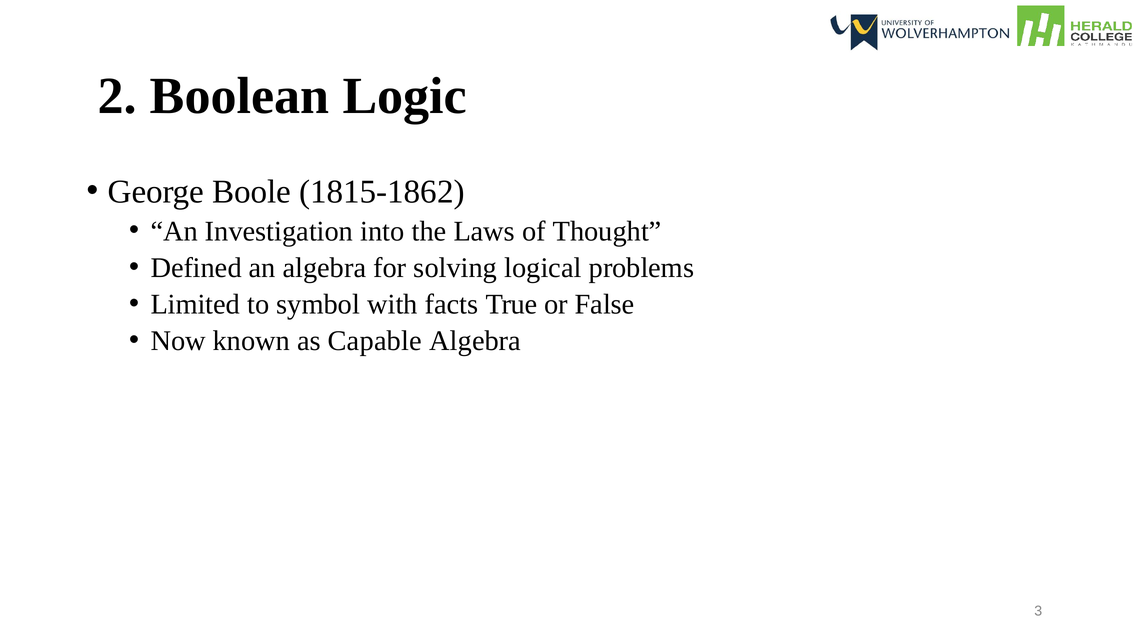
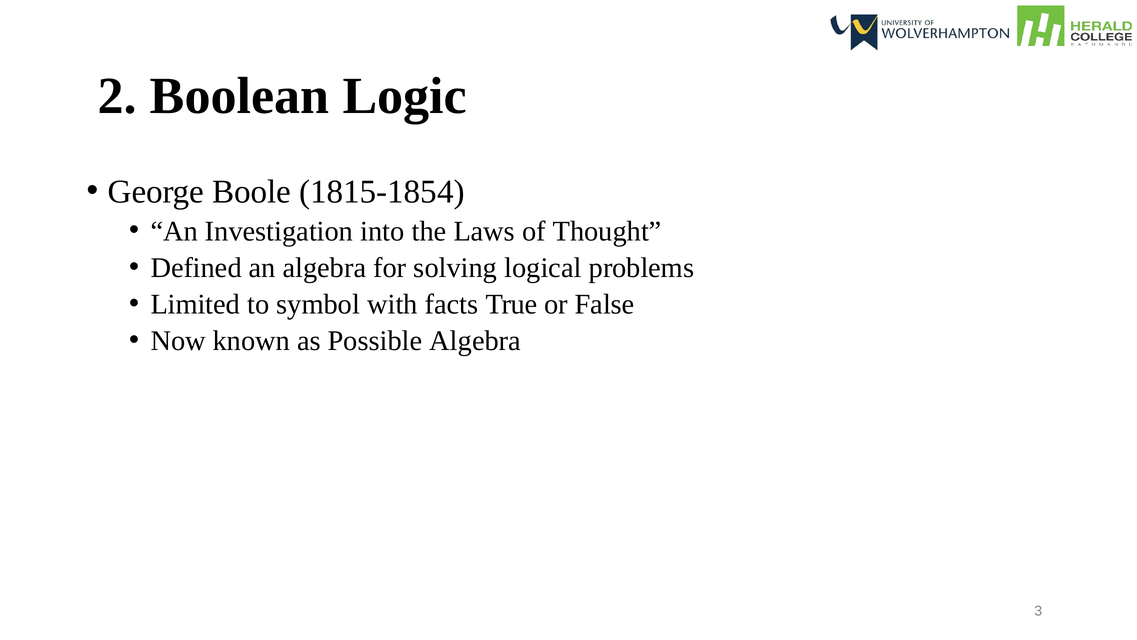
1815-1862: 1815-1862 -> 1815-1854
Capable: Capable -> Possible
